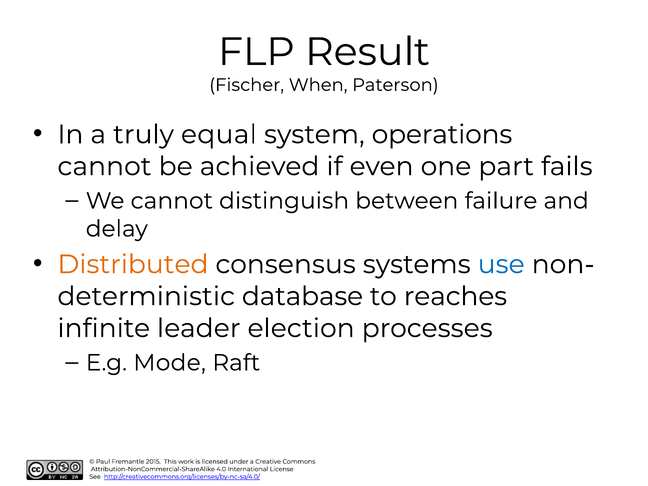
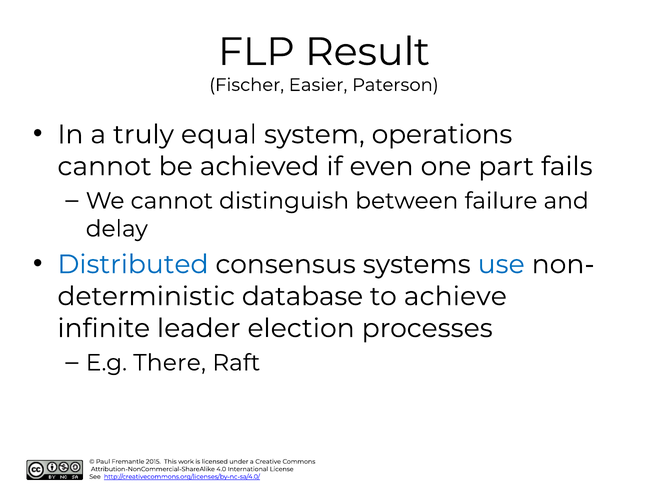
When: When -> Easier
Distributed colour: orange -> blue
reaches: reaches -> achieve
Mode: Mode -> There
